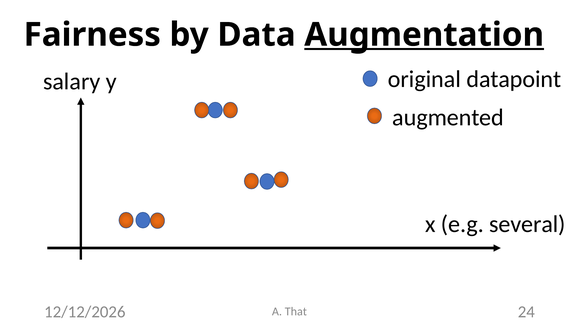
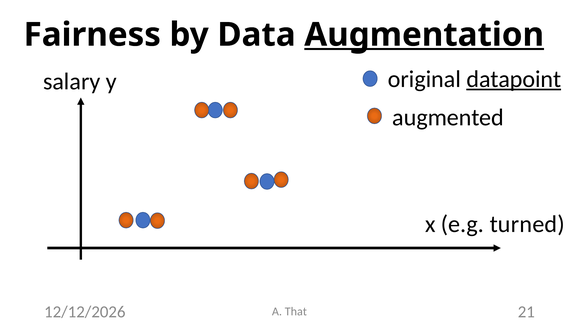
datapoint underline: none -> present
several: several -> turned
24: 24 -> 21
